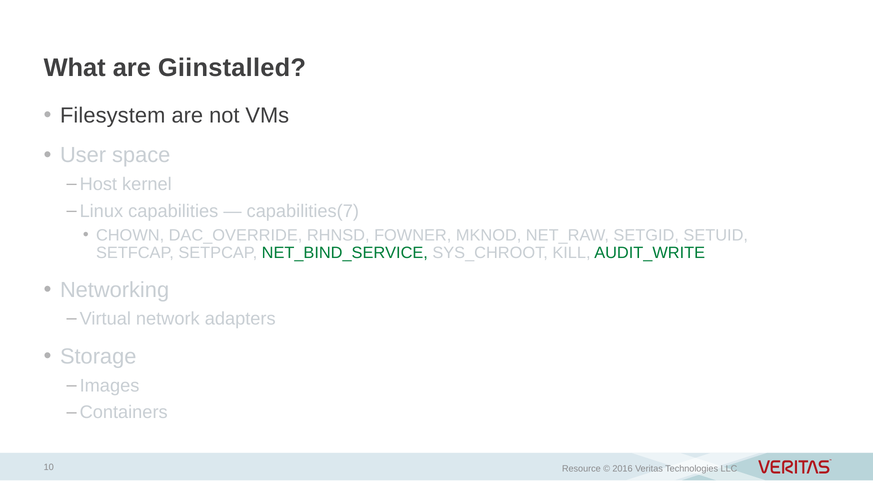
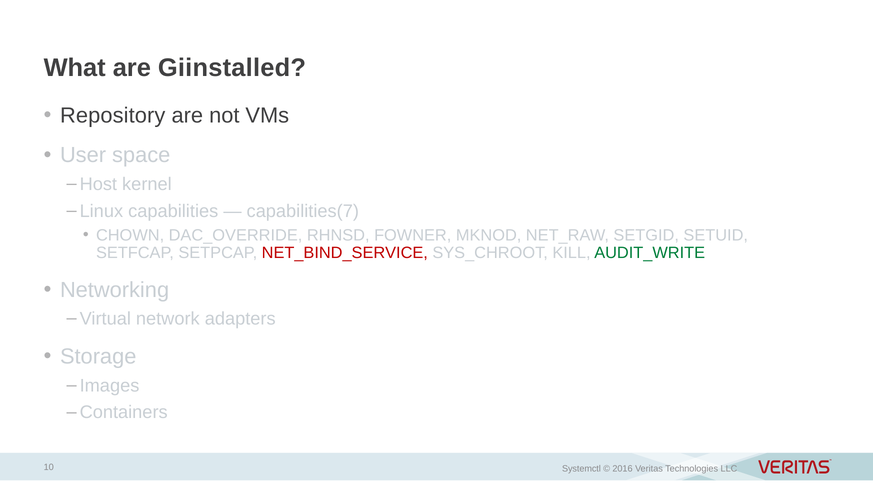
Filesystem: Filesystem -> Repository
NET_BIND_SERVICE colour: green -> red
Resource: Resource -> Systemctl
